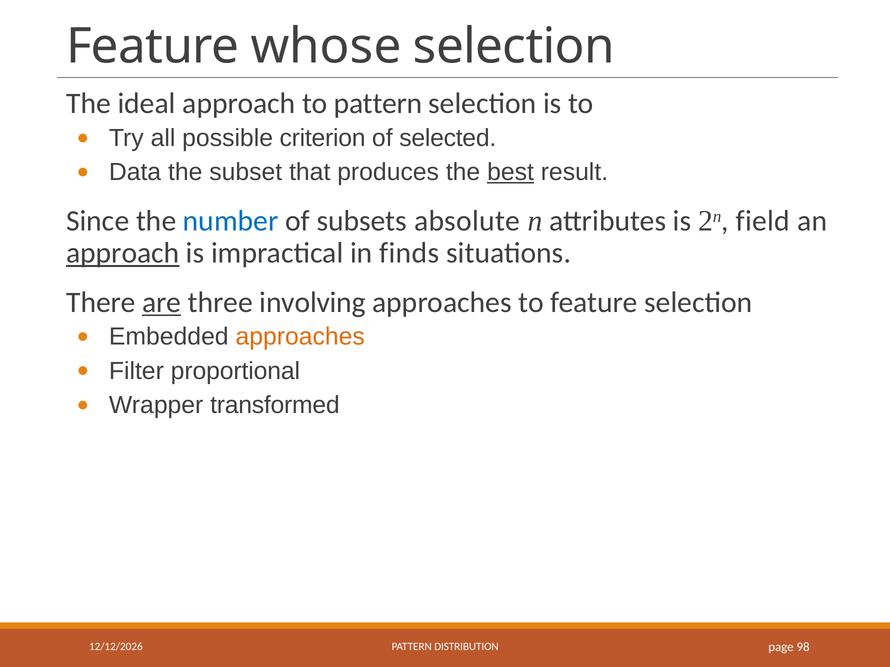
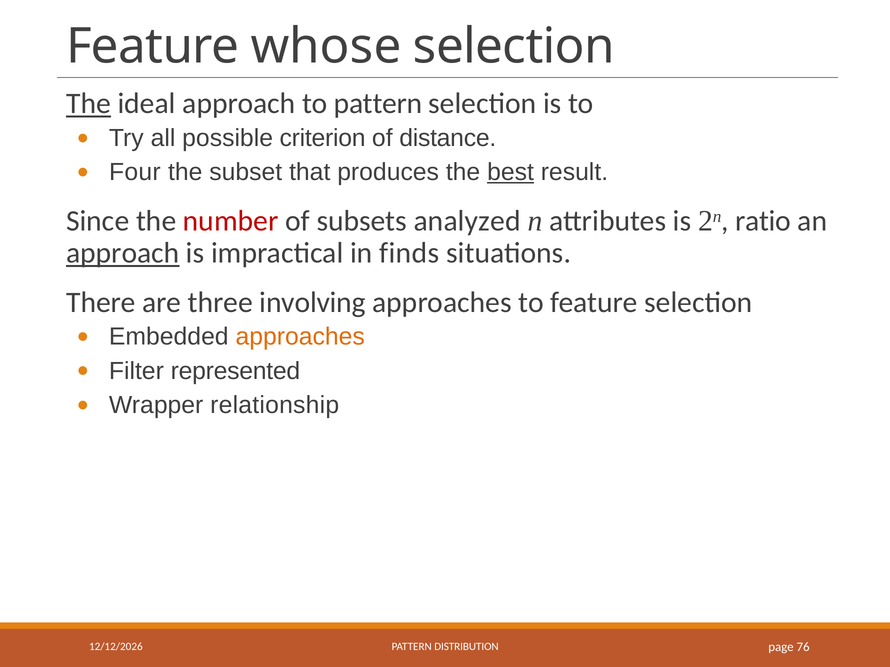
The at (88, 104) underline: none -> present
selected: selected -> distance
Data: Data -> Four
number colour: blue -> red
absolute: absolute -> analyzed
field: field -> ratio
are underline: present -> none
proportional: proportional -> represented
transformed: transformed -> relationship
98: 98 -> 76
